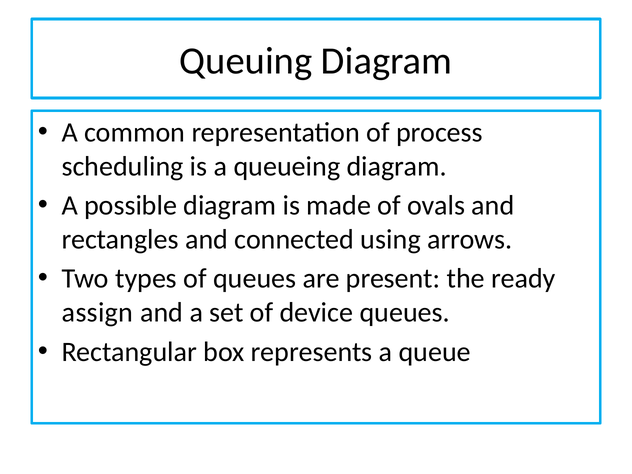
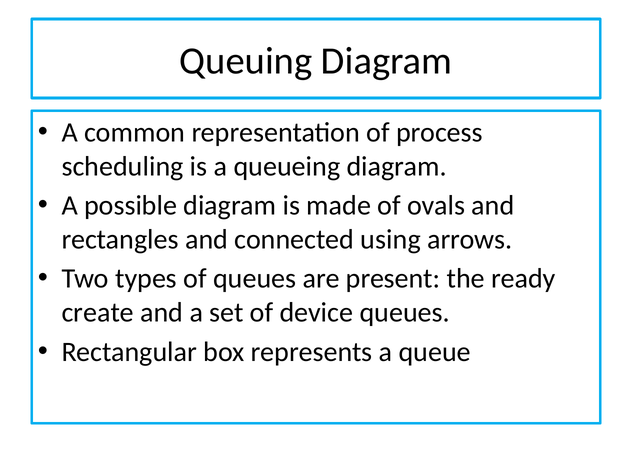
assign: assign -> create
